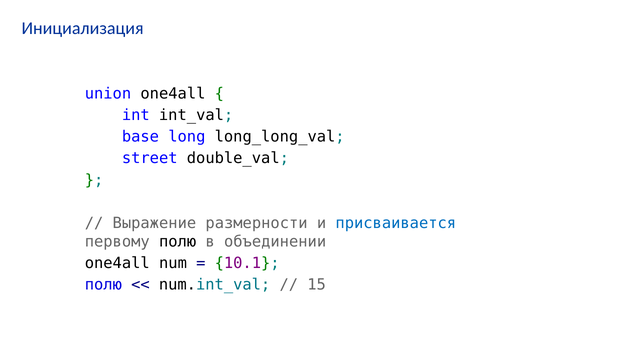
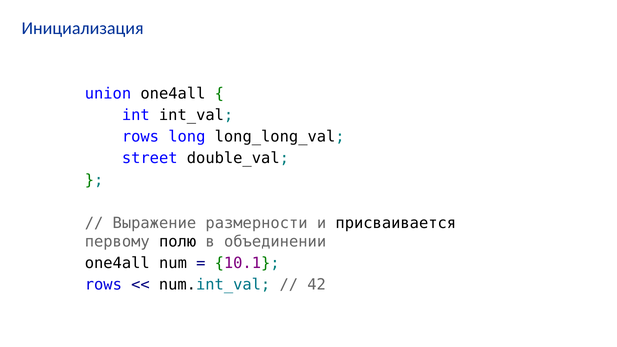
base at (140, 137): base -> rows
присваивается colour: blue -> black
полю at (103, 285): полю -> rows
15: 15 -> 42
